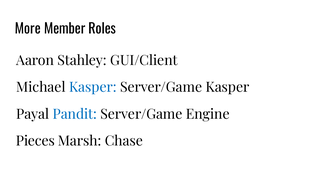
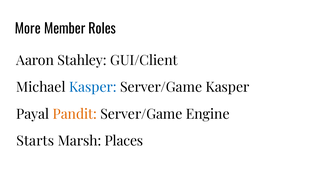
Pandit colour: blue -> orange
Pieces: Pieces -> Starts
Chase: Chase -> Places
